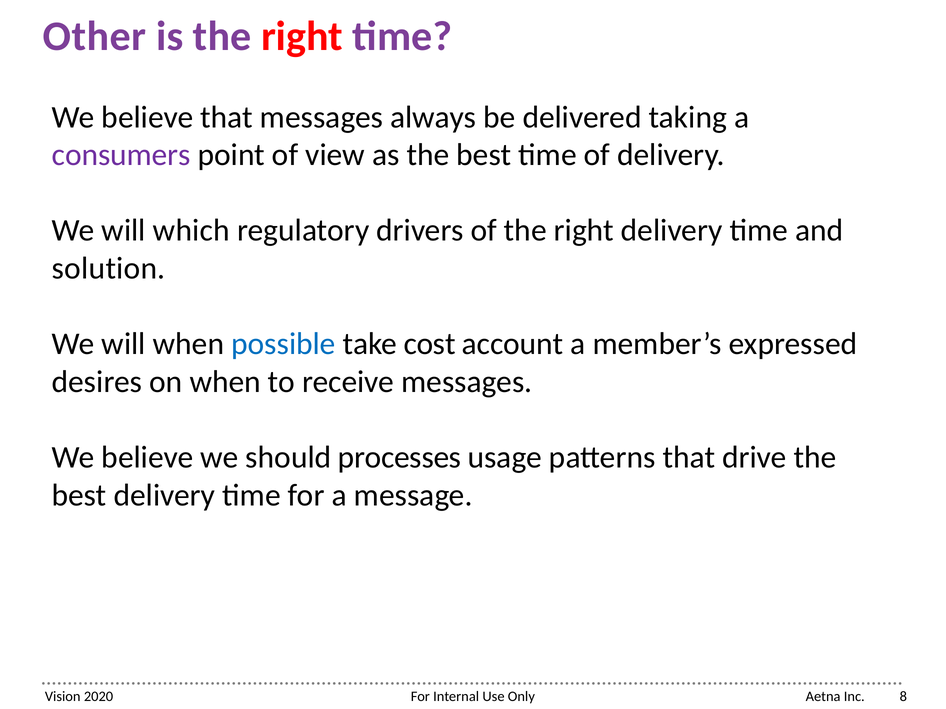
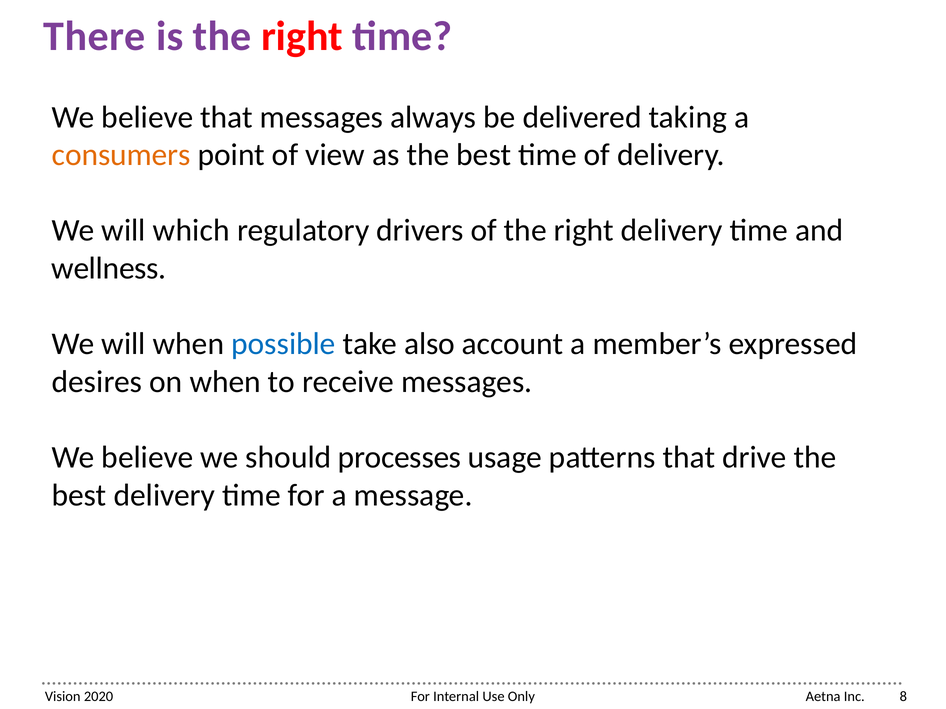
Other: Other -> There
consumers colour: purple -> orange
solution: solution -> wellness
cost: cost -> also
